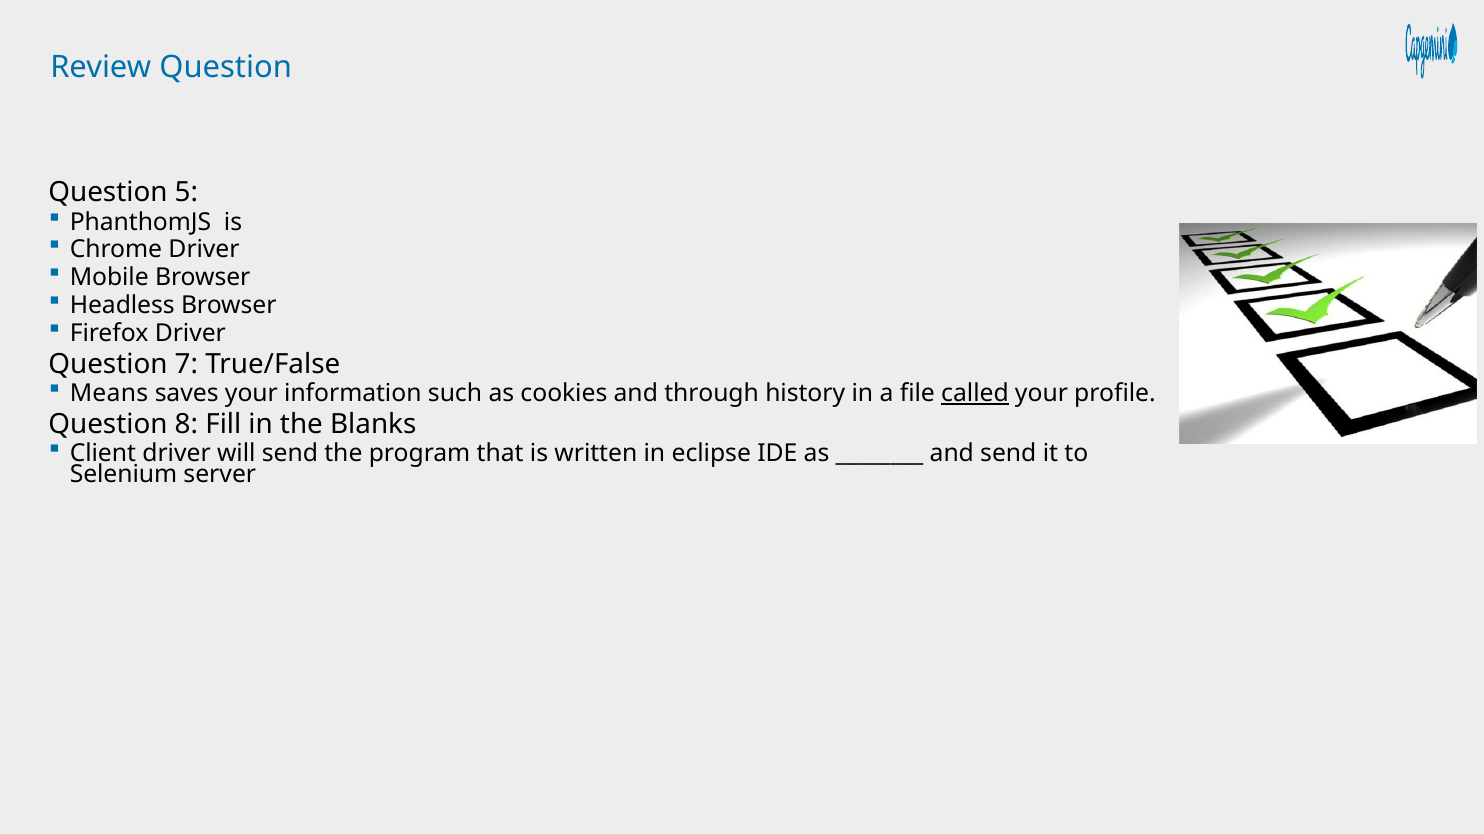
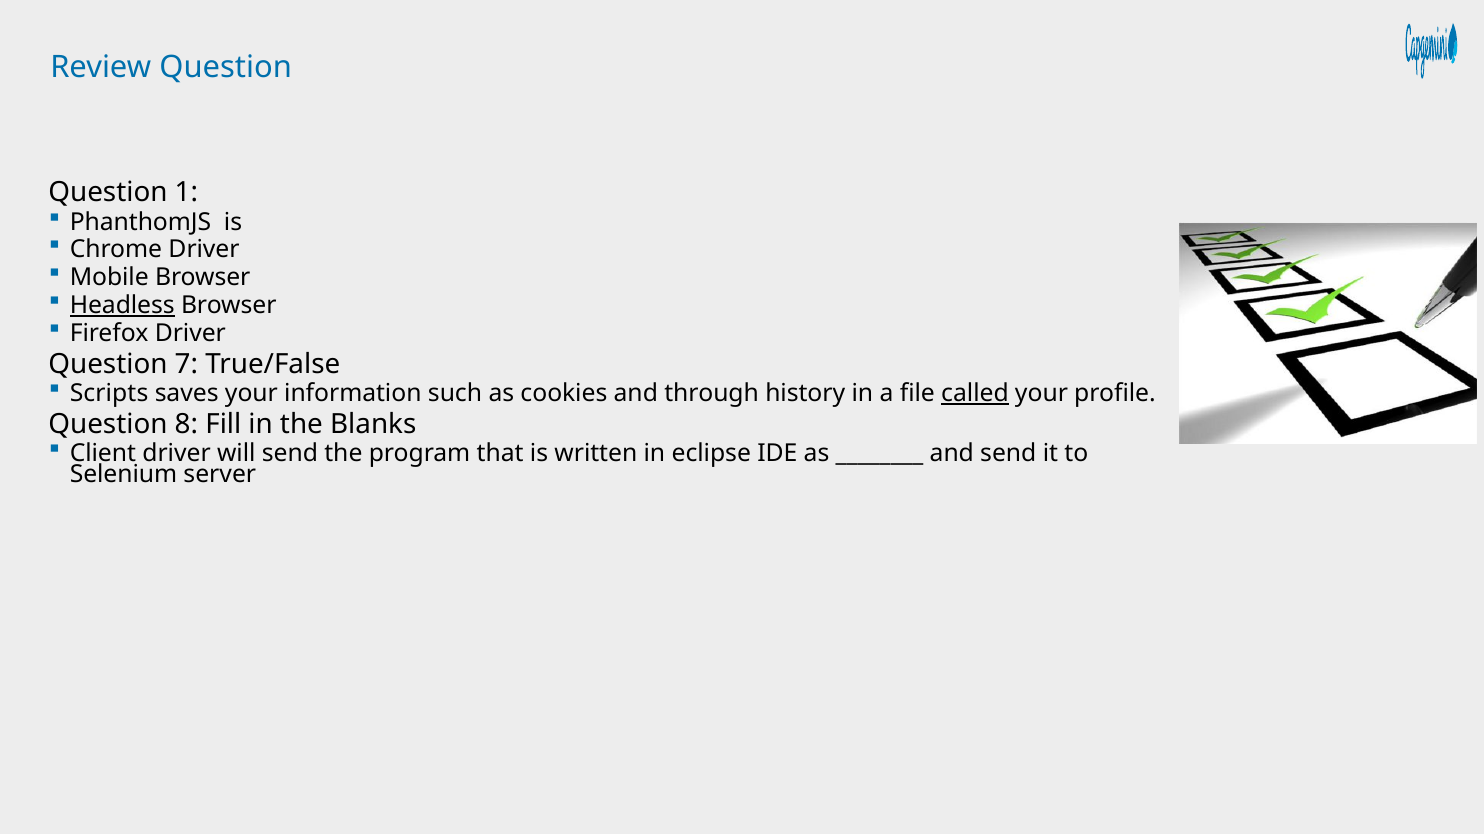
5: 5 -> 1
Headless underline: none -> present
Means: Means -> Scripts
